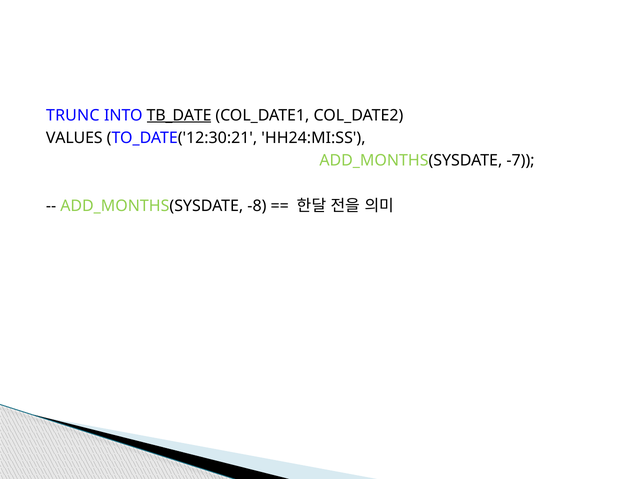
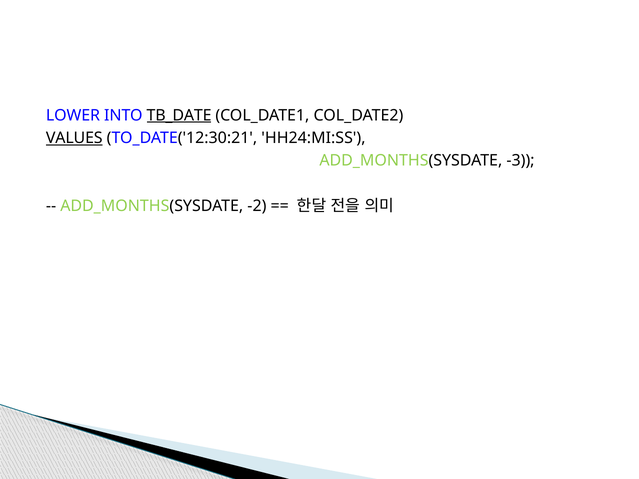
TRUNC: TRUNC -> LOWER
VALUES underline: none -> present
-7: -7 -> -3
-8: -8 -> -2
